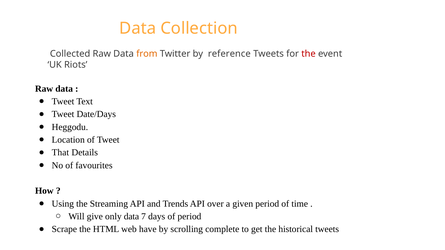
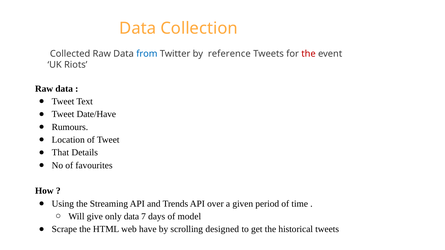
from colour: orange -> blue
Date/Days: Date/Days -> Date/Have
Heggodu: Heggodu -> Rumours
of period: period -> model
complete: complete -> designed
